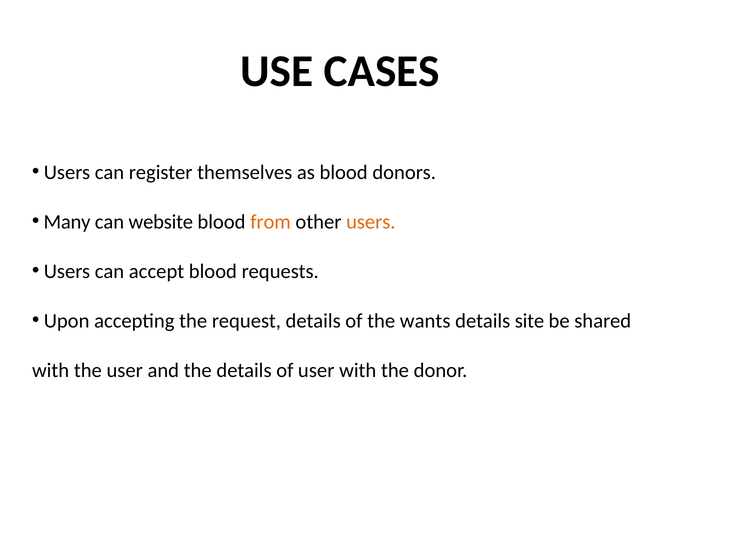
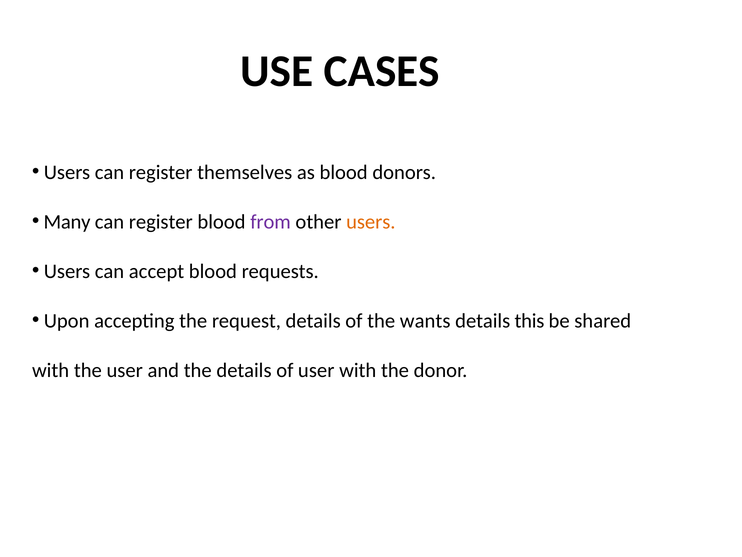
website at (161, 222): website -> register
from colour: orange -> purple
site: site -> this
